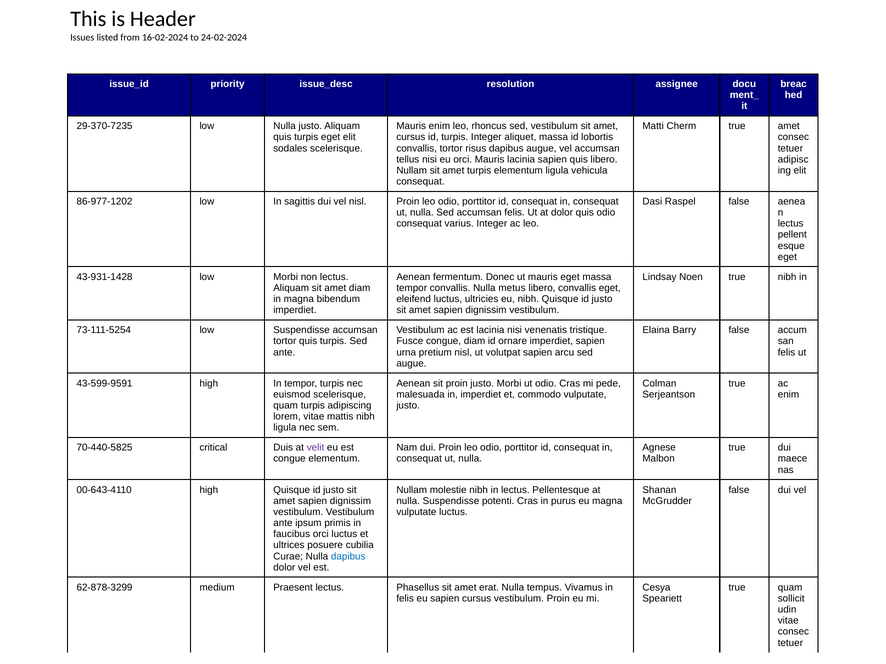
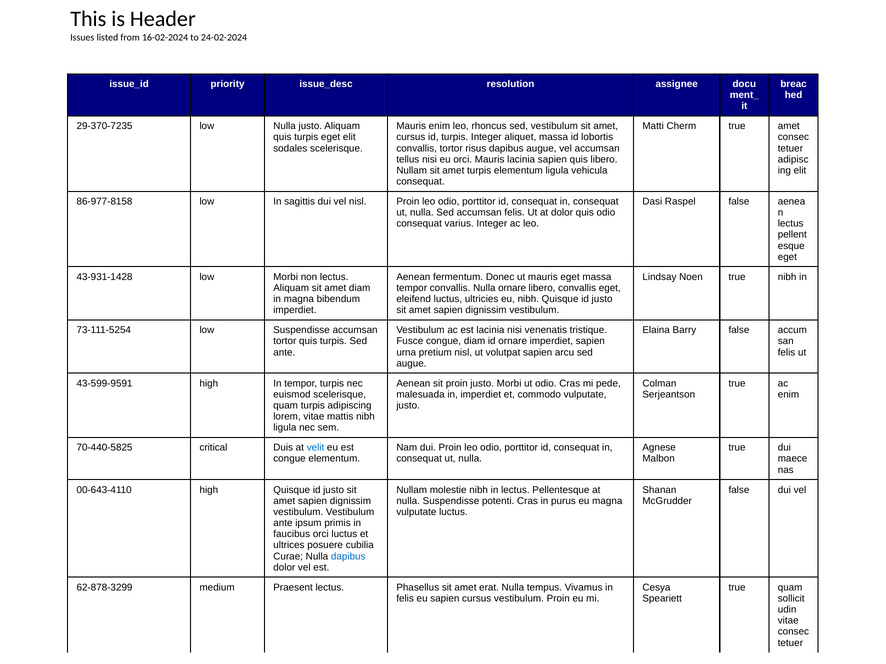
86-977-1202: 86-977-1202 -> 86-977-8158
Nulla metus: metus -> ornare
velit colour: purple -> blue
